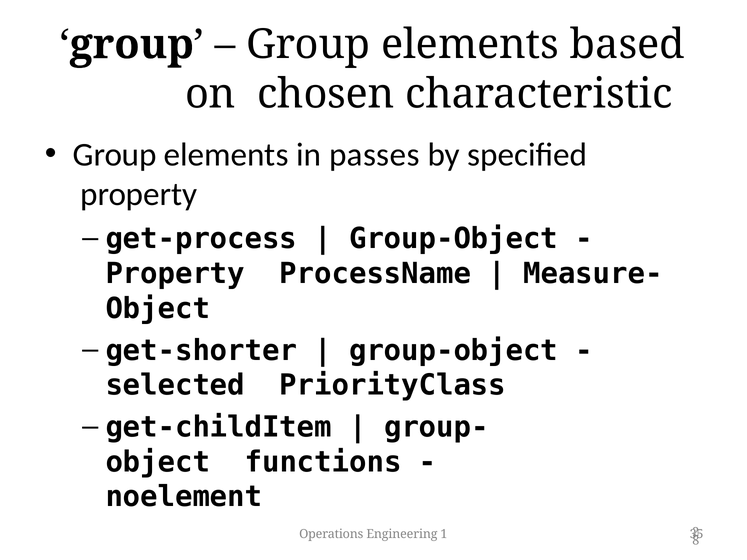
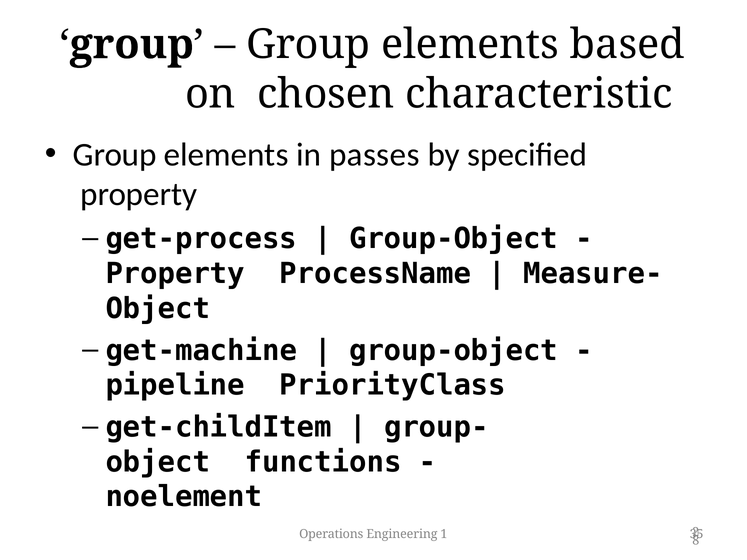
get-shorter: get-shorter -> get-machine
selected: selected -> pipeline
